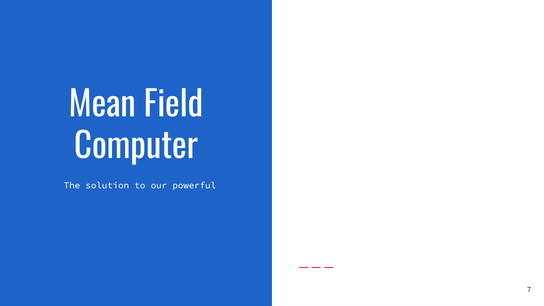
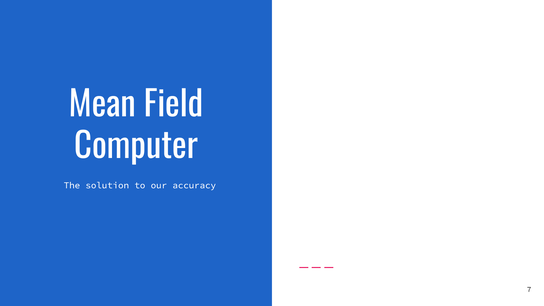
powerful: powerful -> accuracy
